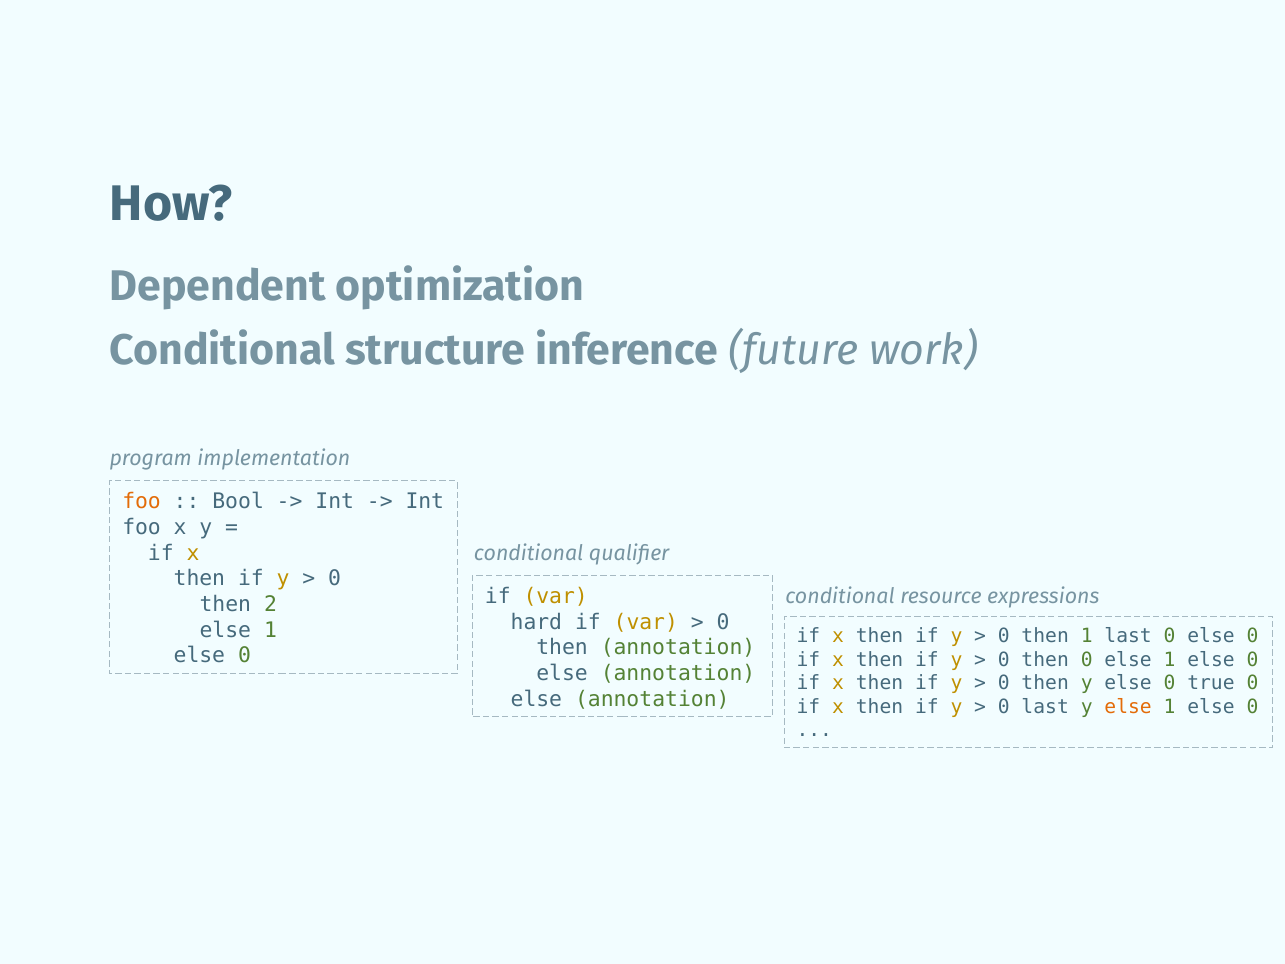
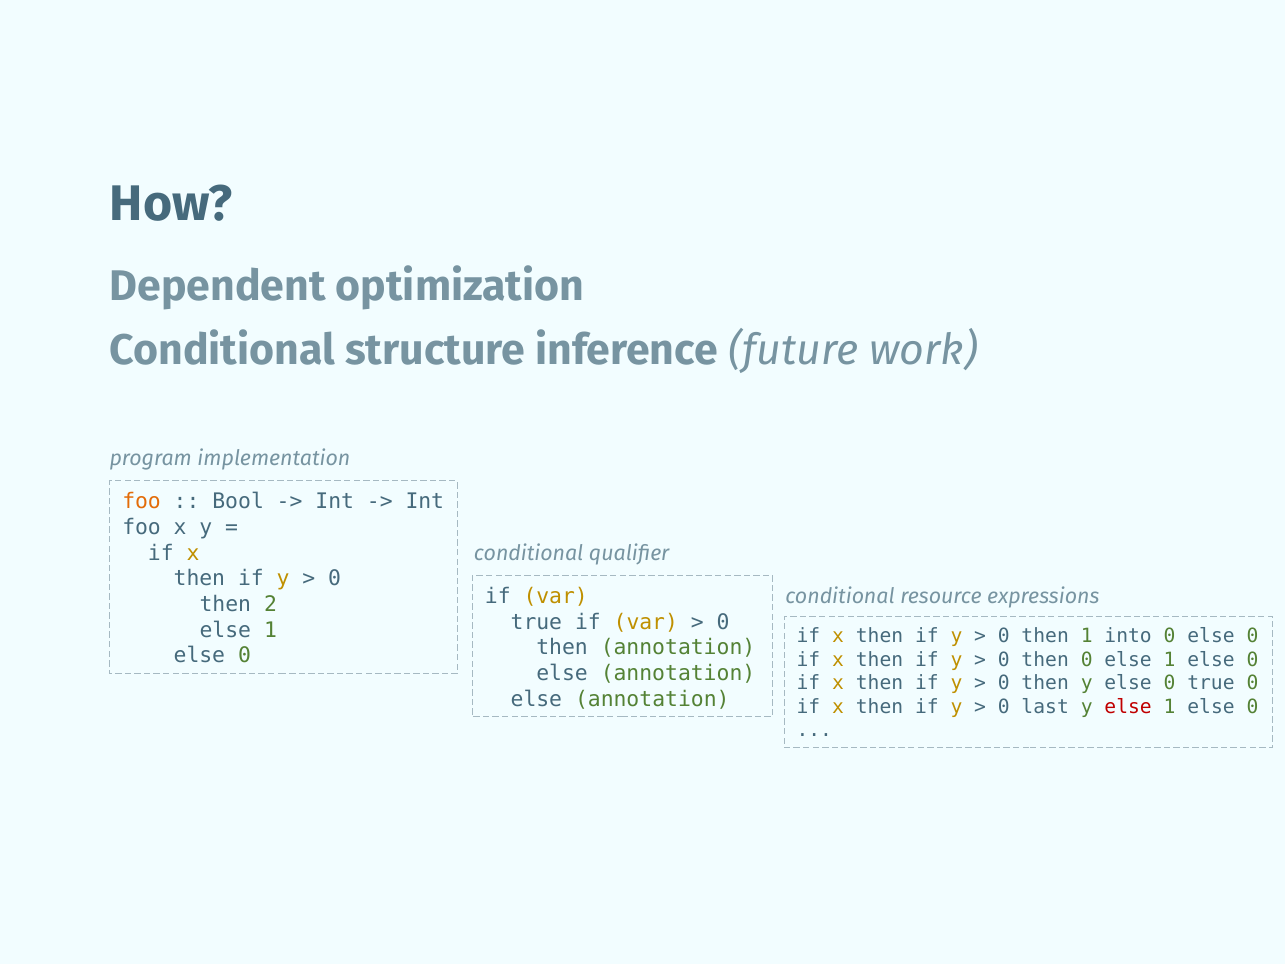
hard at (536, 622): hard -> true
1 last: last -> into
else at (1128, 707) colour: orange -> red
